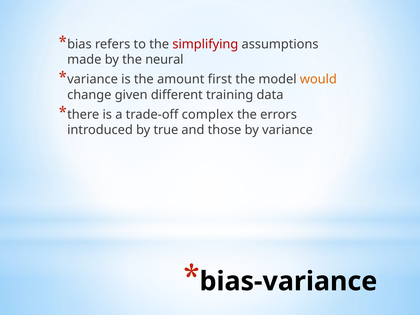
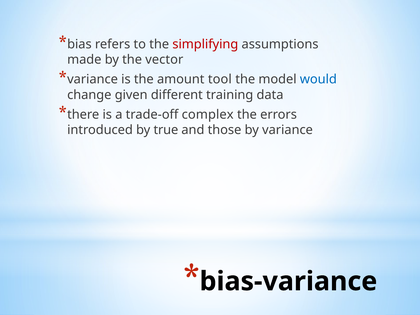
neural: neural -> vector
first: first -> tool
would colour: orange -> blue
